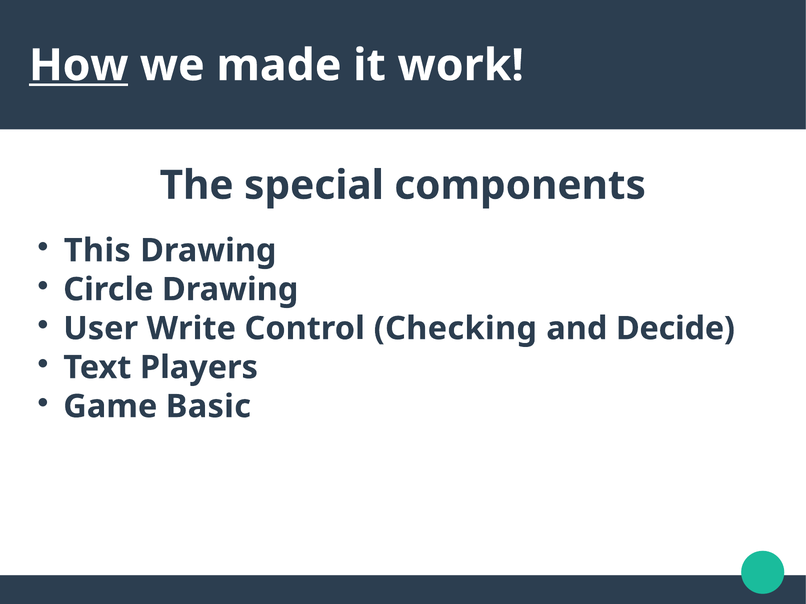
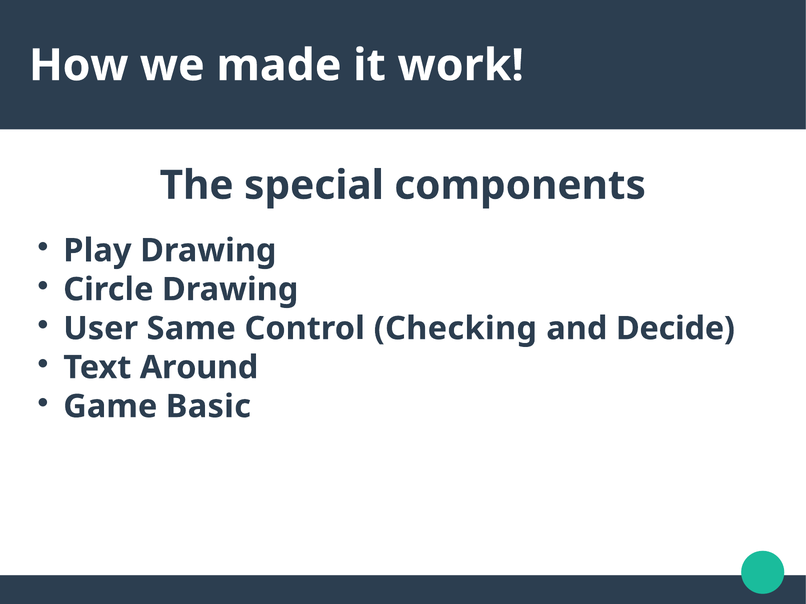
How underline: present -> none
This: This -> Play
Write: Write -> Same
Players: Players -> Around
